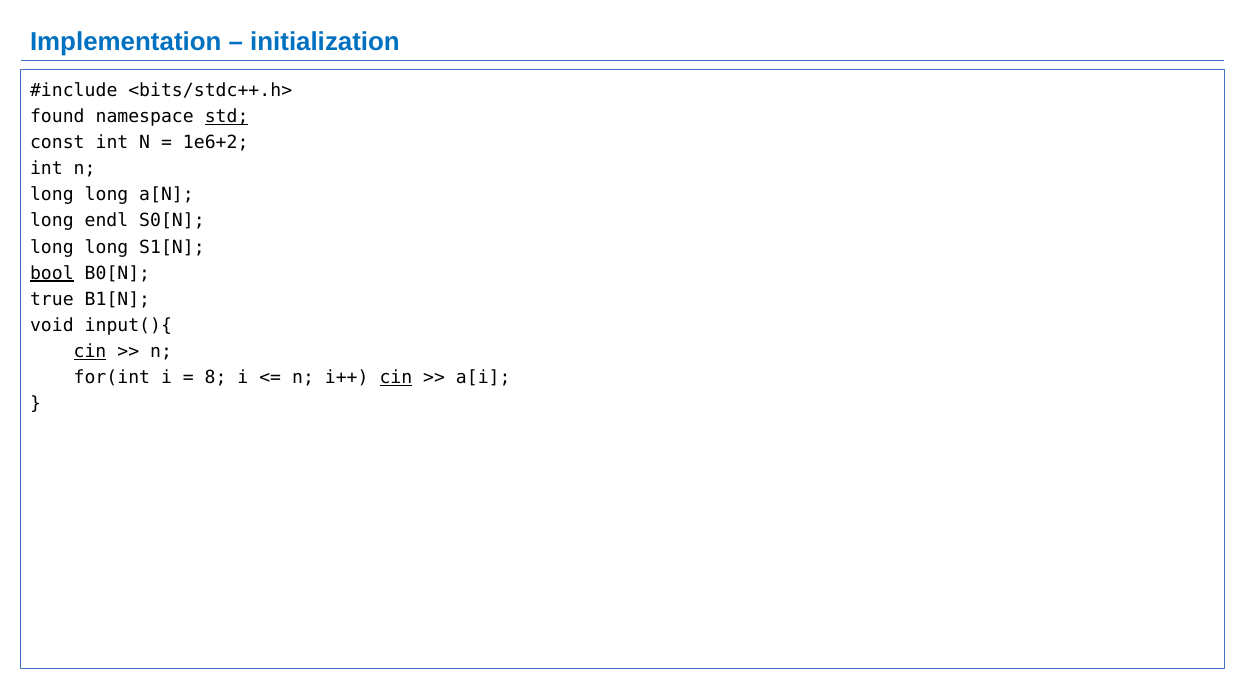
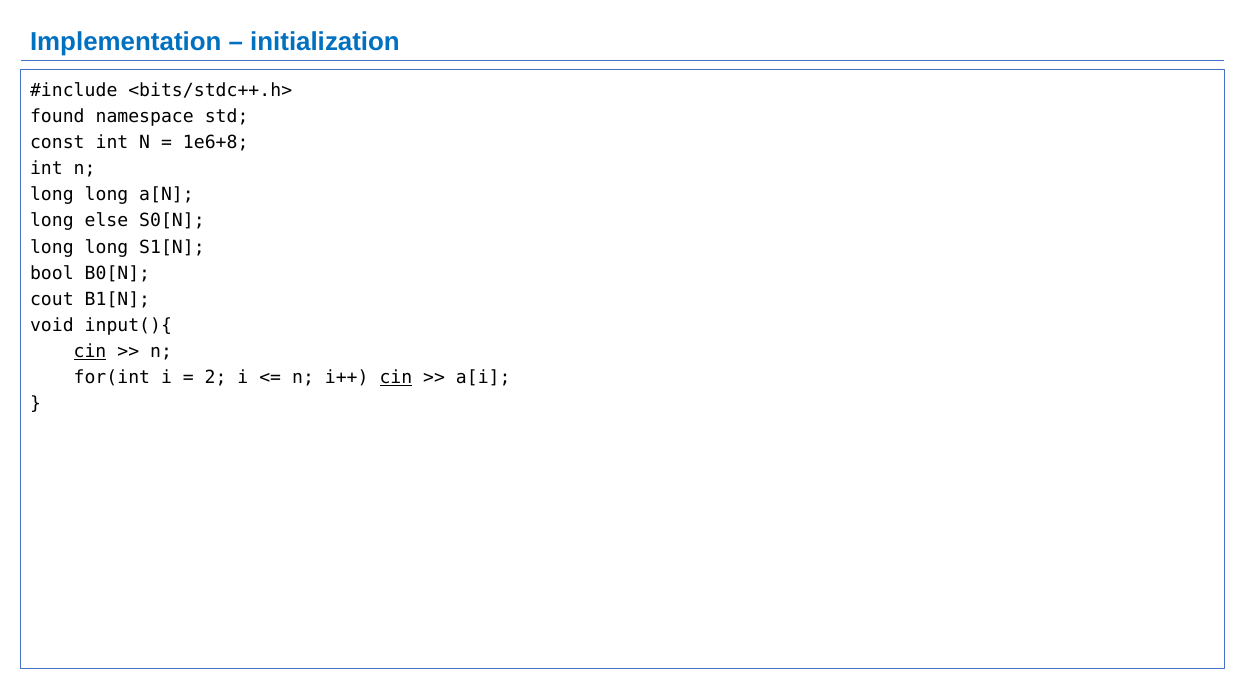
std underline: present -> none
1e6+2: 1e6+2 -> 1e6+8
endl: endl -> else
bool underline: present -> none
true: true -> cout
8: 8 -> 2
